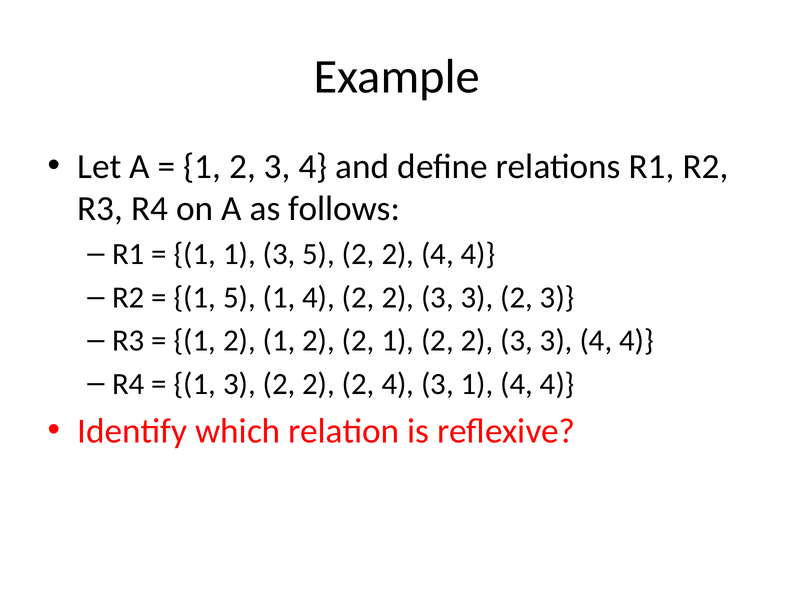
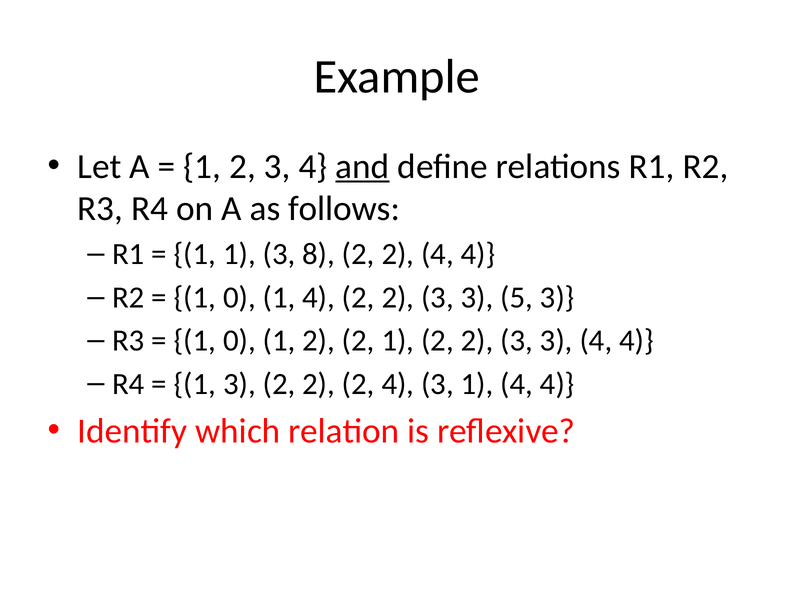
and underline: none -> present
3 5: 5 -> 8
5 at (239, 298): 5 -> 0
3 3 2: 2 -> 5
2 at (239, 341): 2 -> 0
